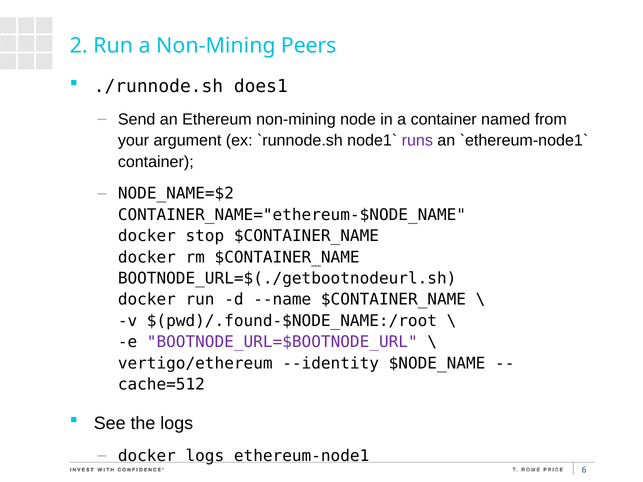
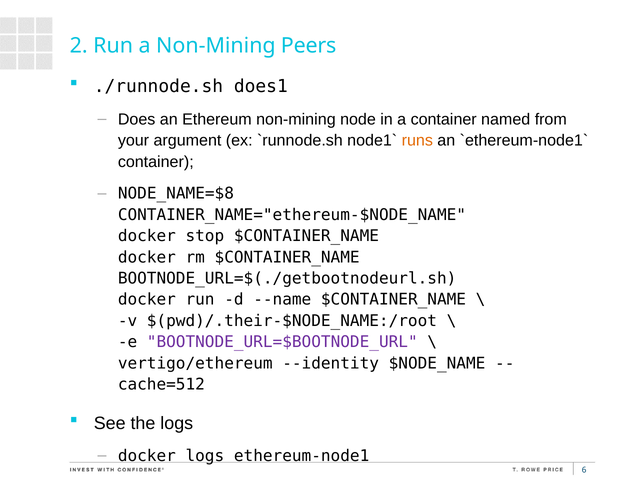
Send: Send -> Does
runs colour: purple -> orange
NODE_NAME=$2: NODE_NAME=$2 -> NODE_NAME=$8
$(pwd)/.found-$NODE_NAME:/root: $(pwd)/.found-$NODE_NAME:/root -> $(pwd)/.their-$NODE_NAME:/root
